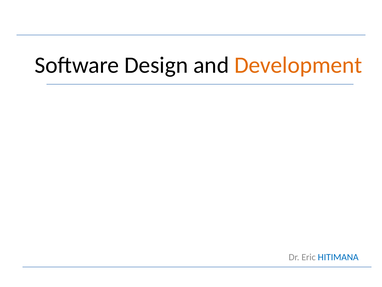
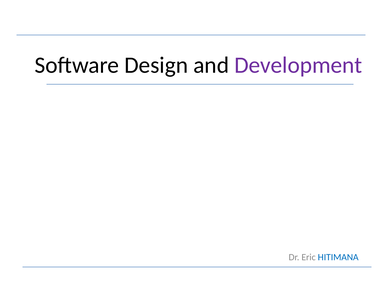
Development colour: orange -> purple
